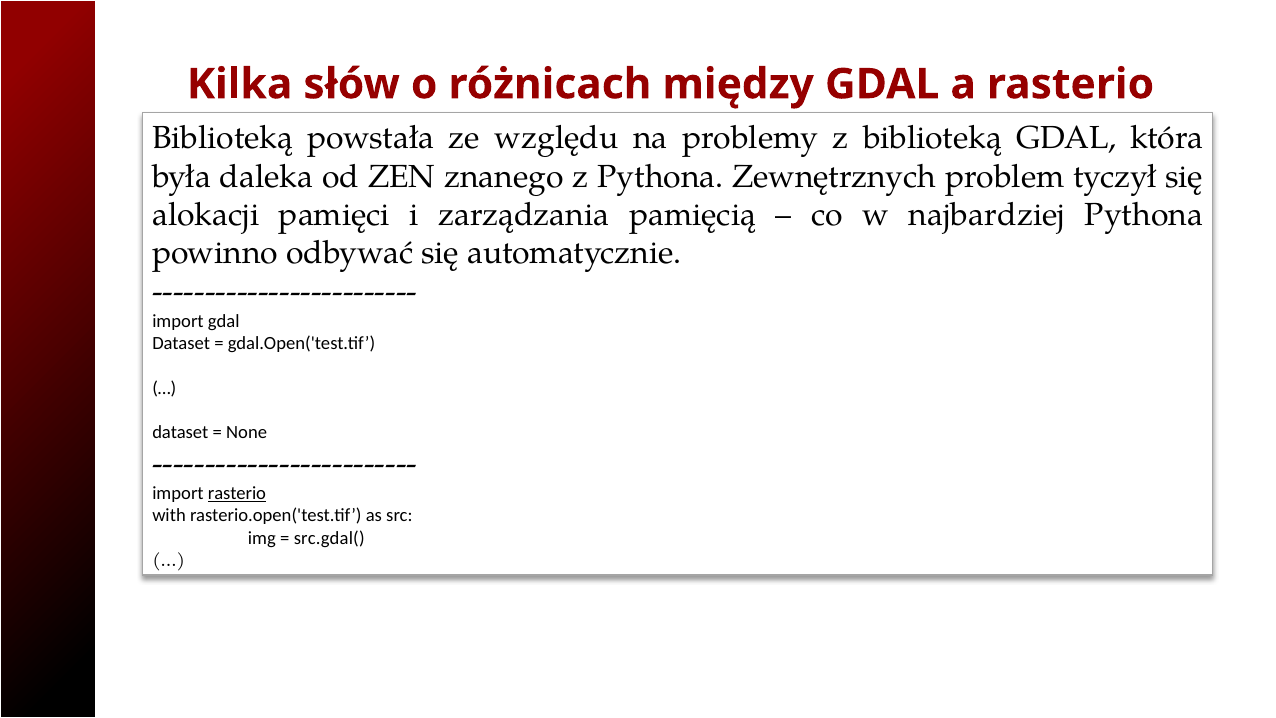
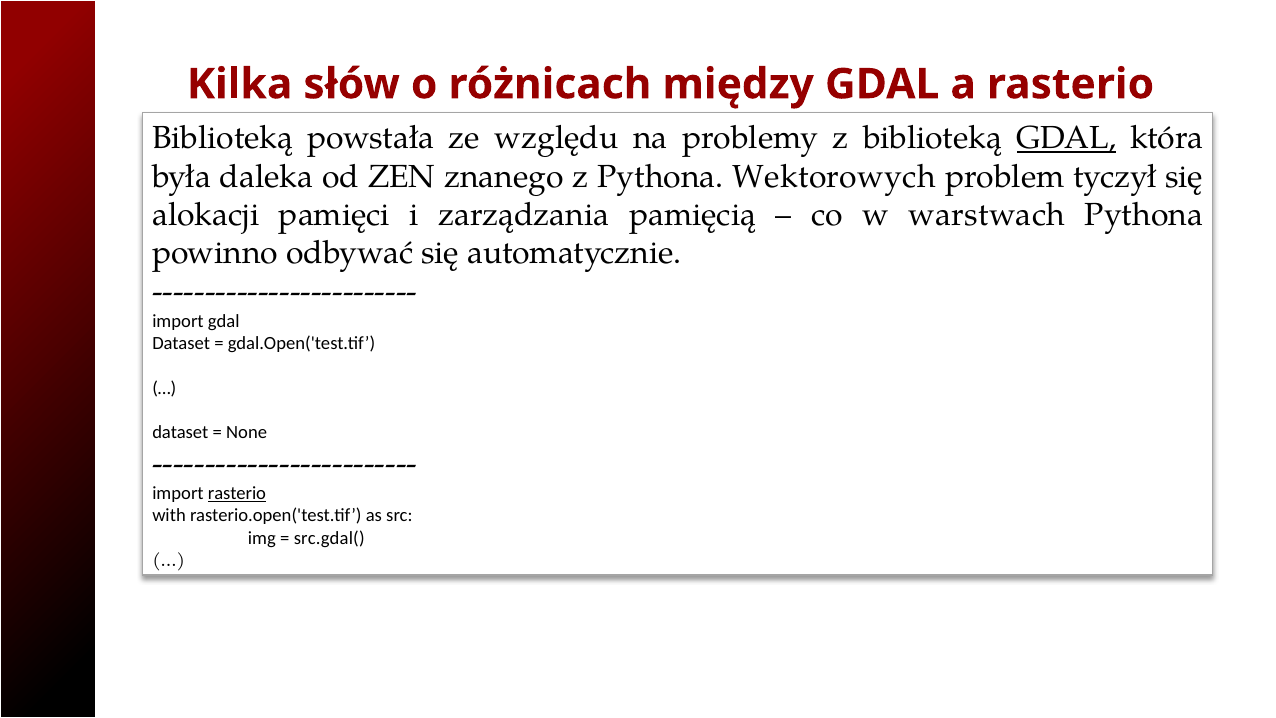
GDAL at (1066, 138) underline: none -> present
Zewnętrznych: Zewnętrznych -> Wektorowych
najbardziej: najbardziej -> warstwach
